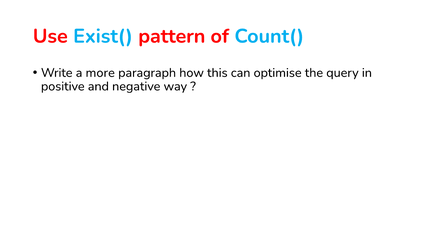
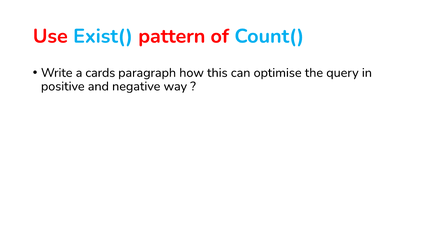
more: more -> cards
